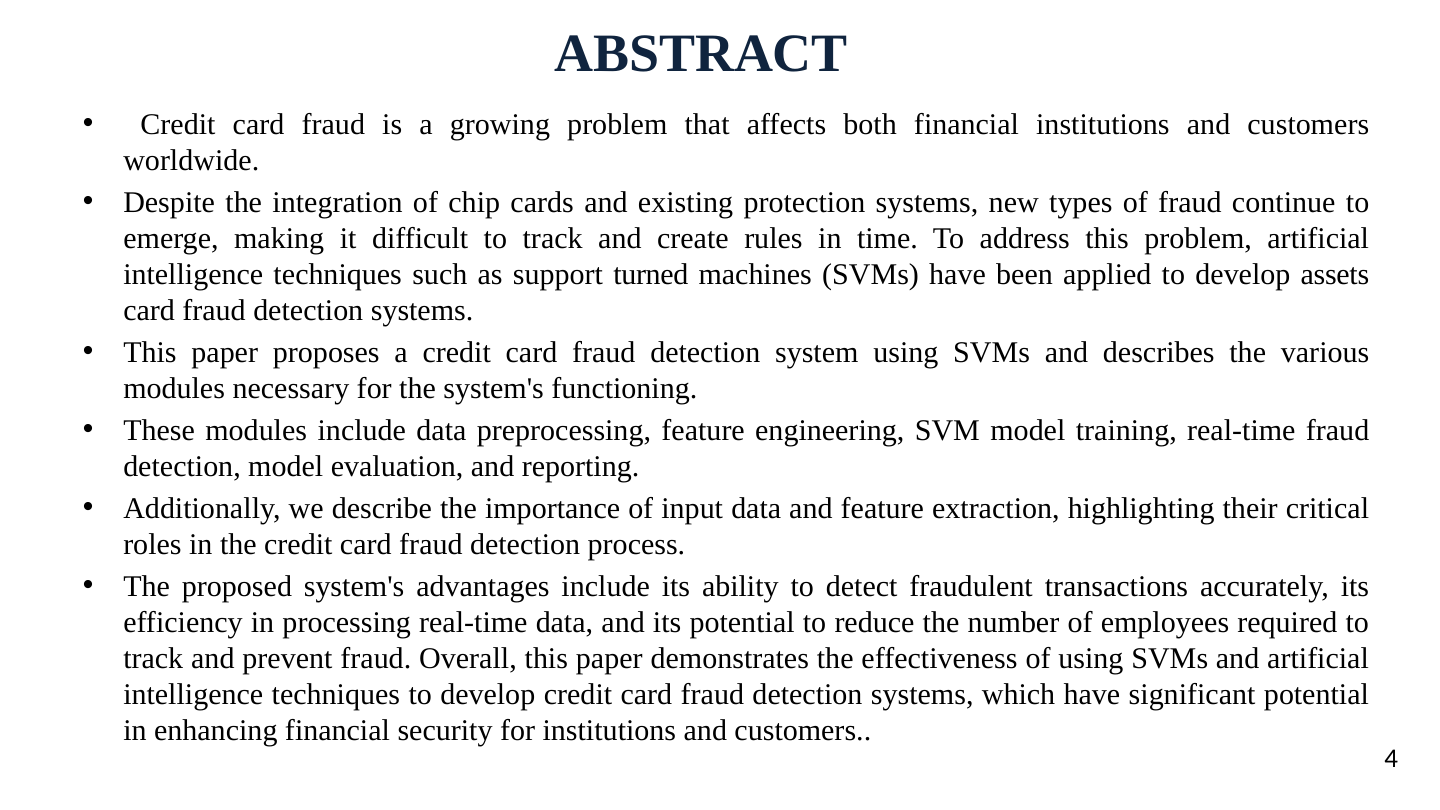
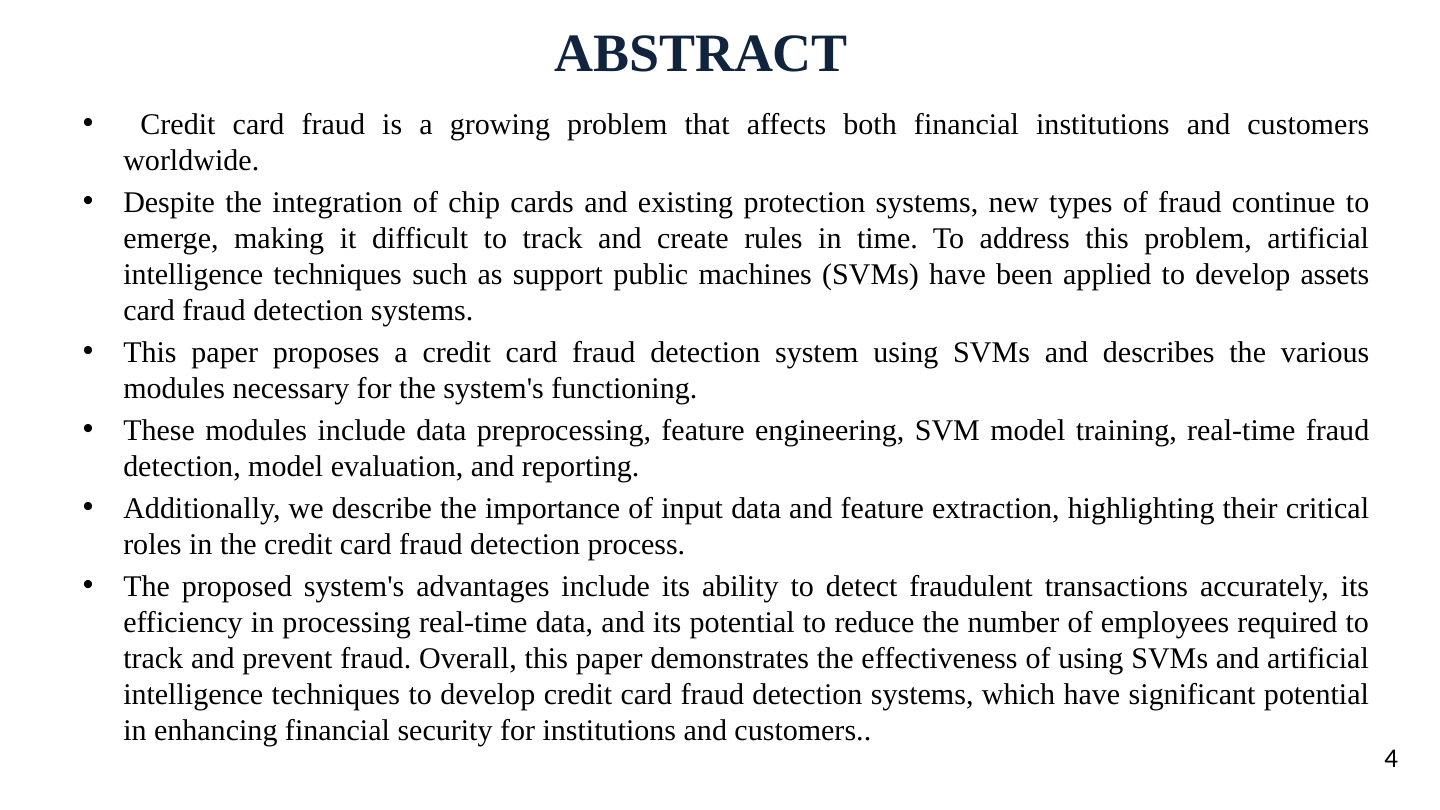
turned: turned -> public
